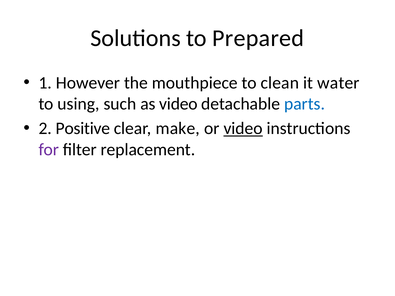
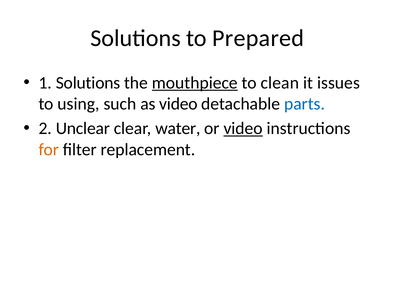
1 However: However -> Solutions
mouthpiece underline: none -> present
water: water -> issues
Positive: Positive -> Unclear
make: make -> water
for colour: purple -> orange
